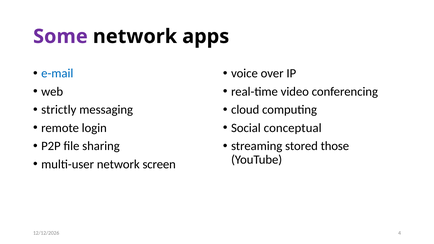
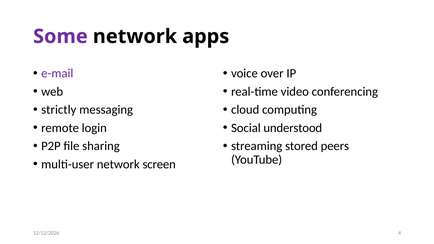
e-mail colour: blue -> purple
conceptual: conceptual -> understood
those: those -> peers
